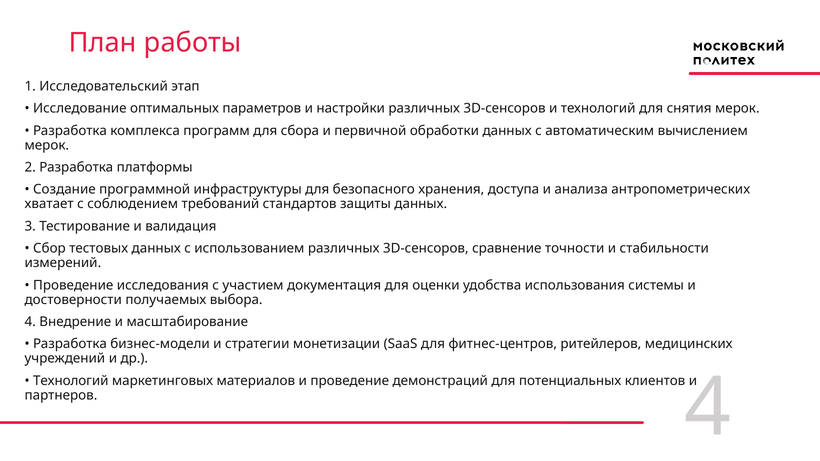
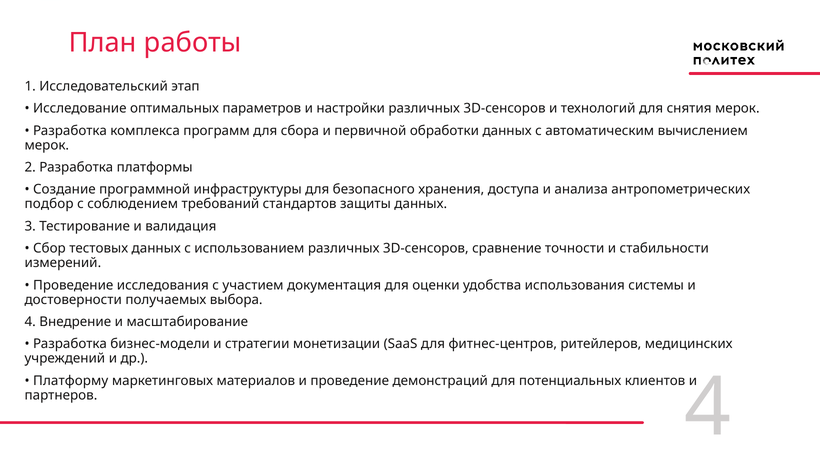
хватает: хватает -> подбор
Технологий at (71, 381): Технологий -> Платформу
